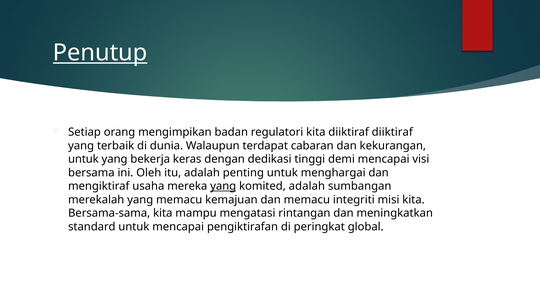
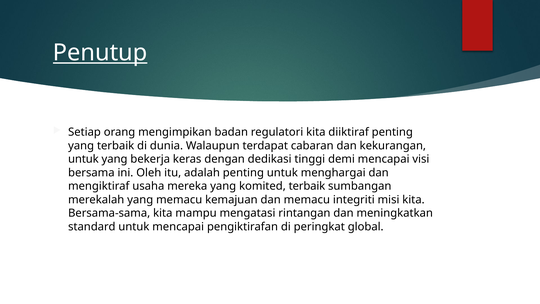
diiktiraf diiktiraf: diiktiraf -> penting
yang at (223, 186) underline: present -> none
komited adalah: adalah -> terbaik
